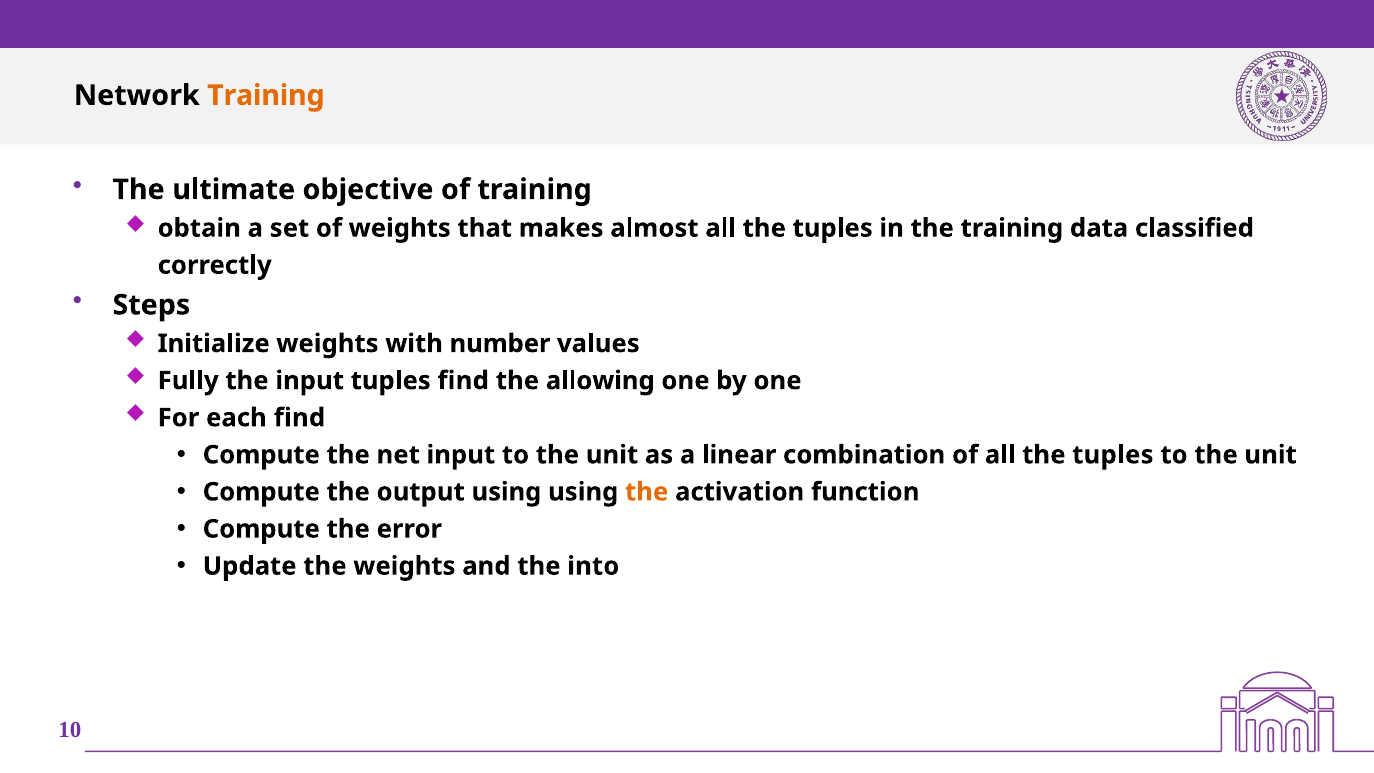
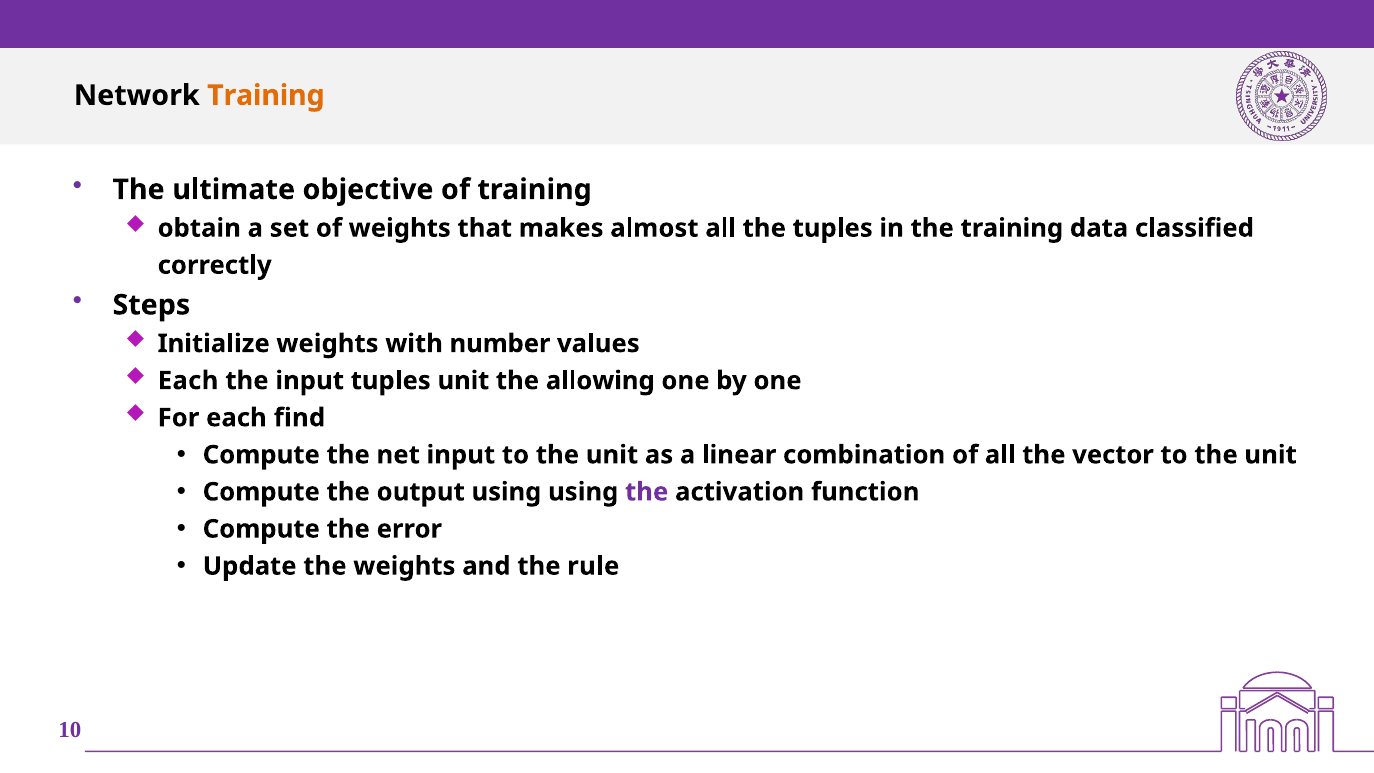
Fully at (188, 381): Fully -> Each
tuples find: find -> unit
of all the tuples: tuples -> vector
the at (647, 492) colour: orange -> purple
into: into -> rule
